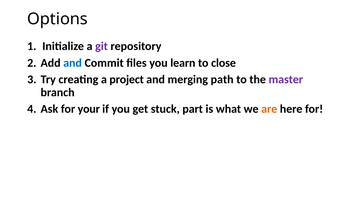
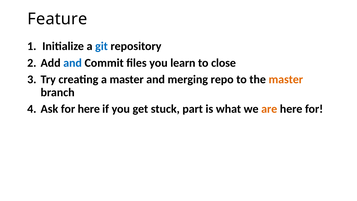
Options: Options -> Feature
git colour: purple -> blue
a project: project -> master
path: path -> repo
master at (286, 79) colour: purple -> orange
for your: your -> here
